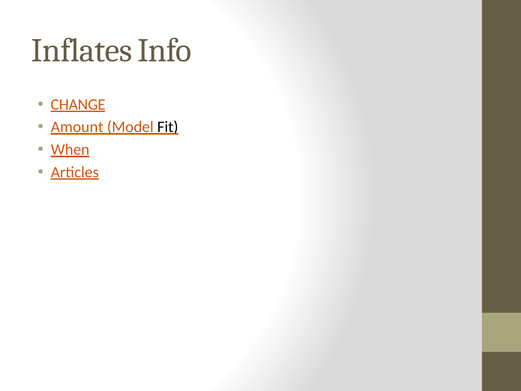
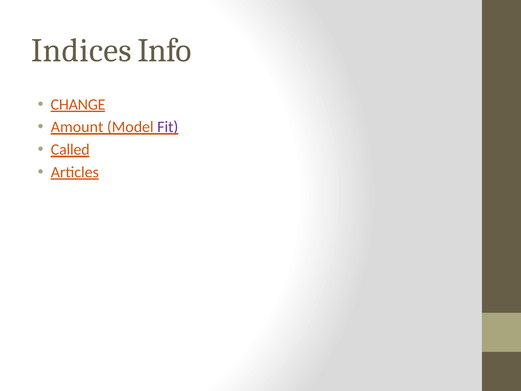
Inflates: Inflates -> Indices
Fit colour: black -> purple
When: When -> Called
